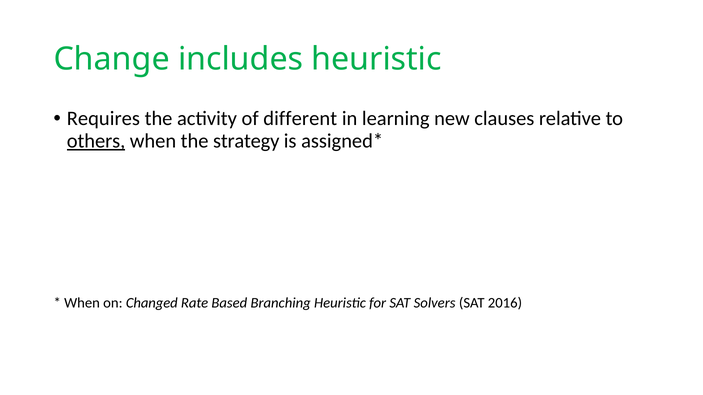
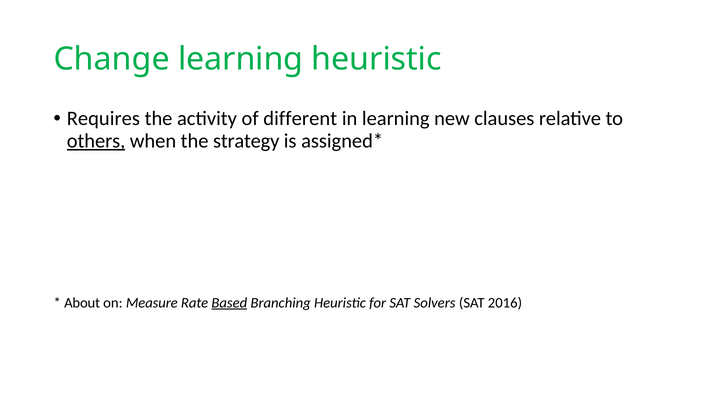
Change includes: includes -> learning
When at (82, 303): When -> About
Changed: Changed -> Measure
Based underline: none -> present
